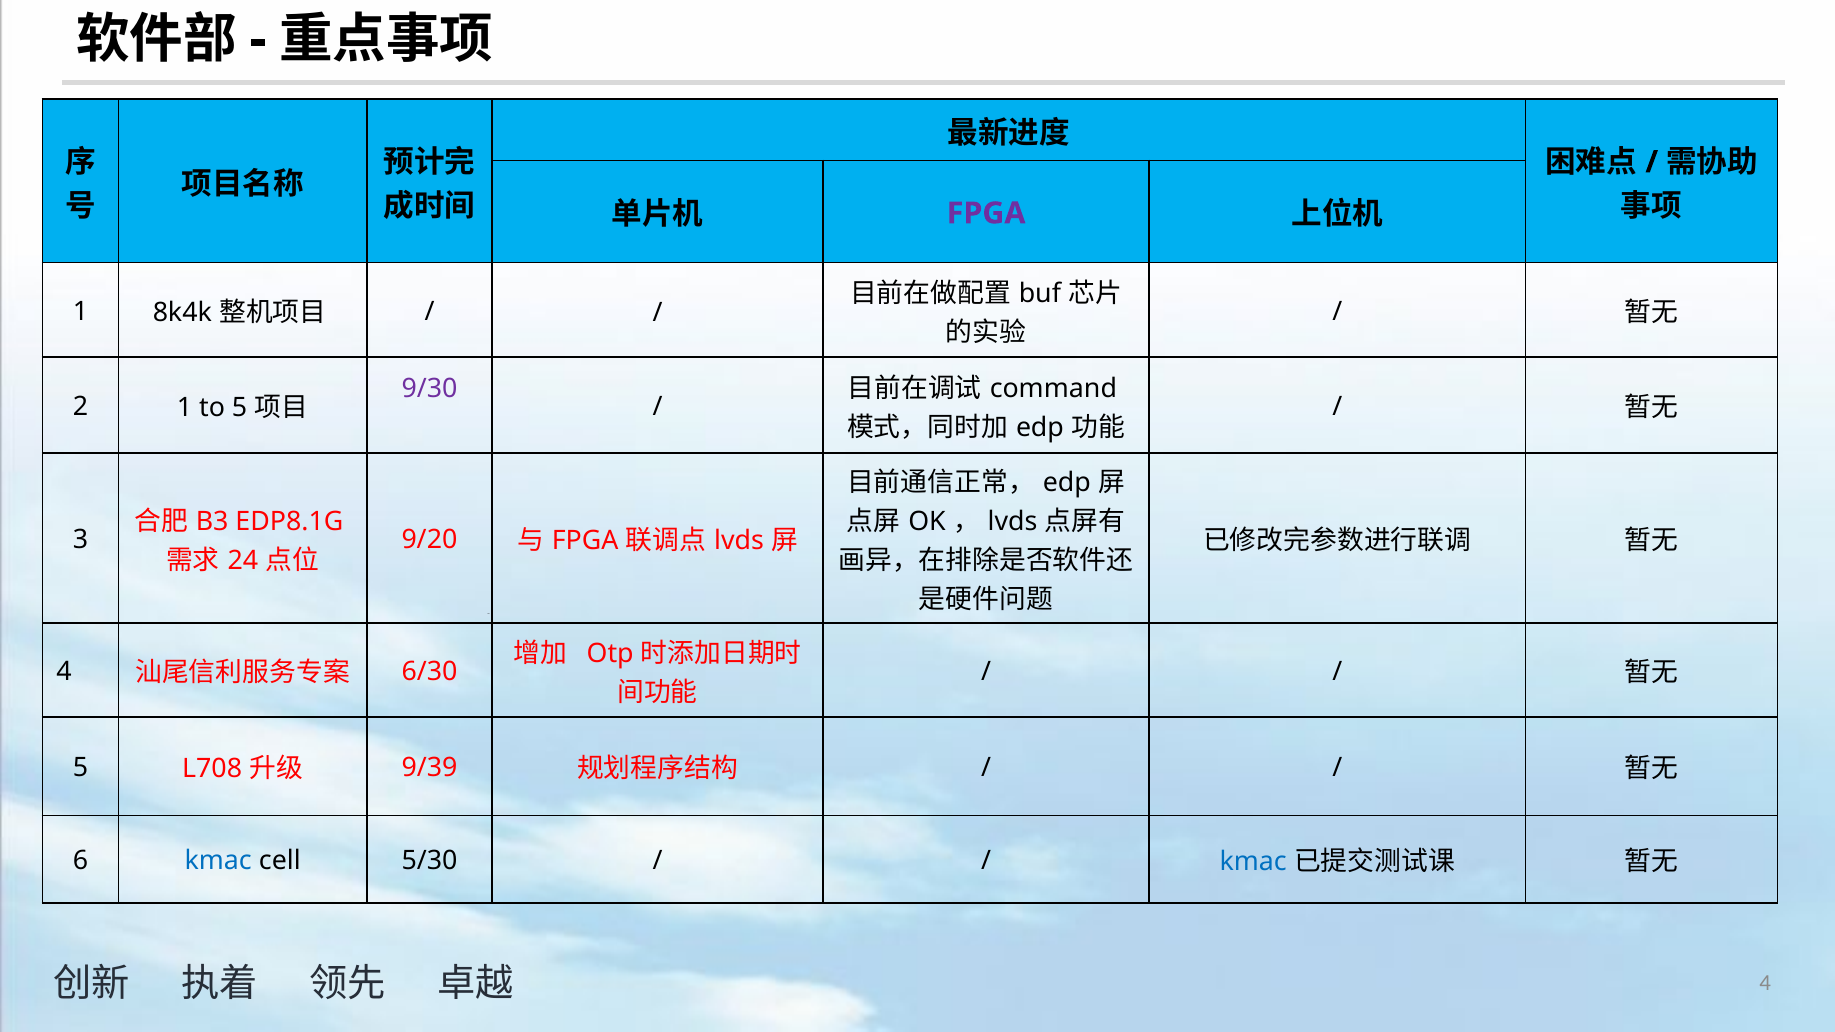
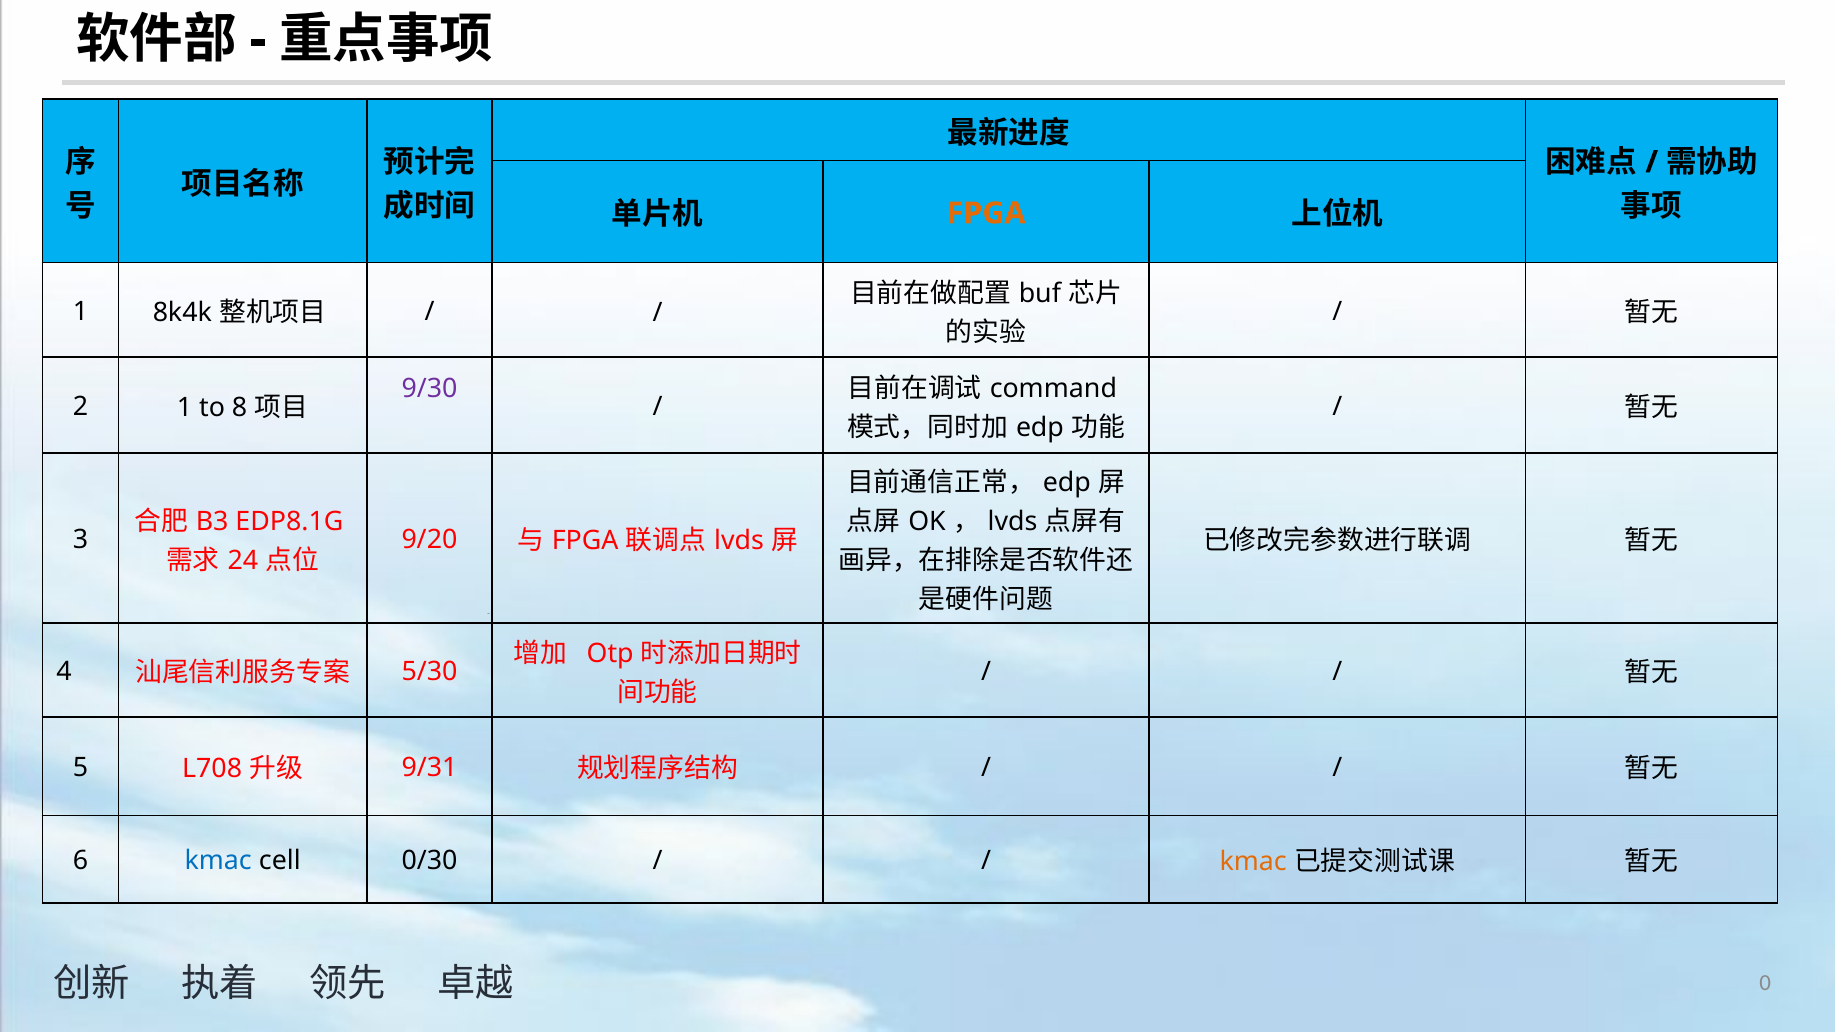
FPGA at (986, 213) colour: purple -> orange
to 5: 5 -> 8
6/30: 6/30 -> 5/30
9/39: 9/39 -> 9/31
5/30: 5/30 -> 0/30
kmac at (1253, 862) colour: blue -> orange
4 at (1765, 983): 4 -> 0
